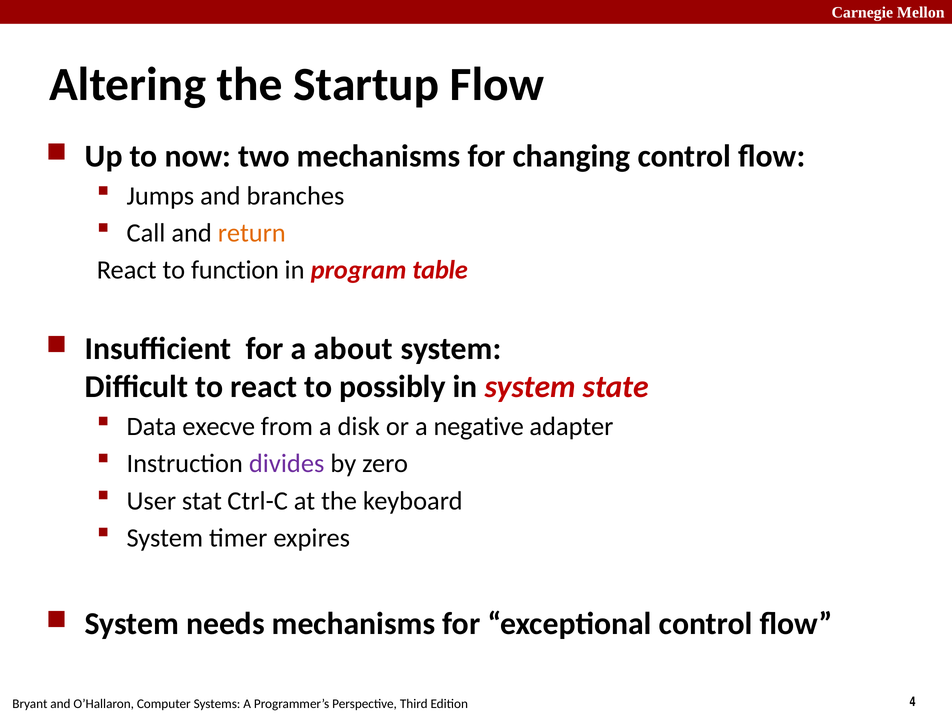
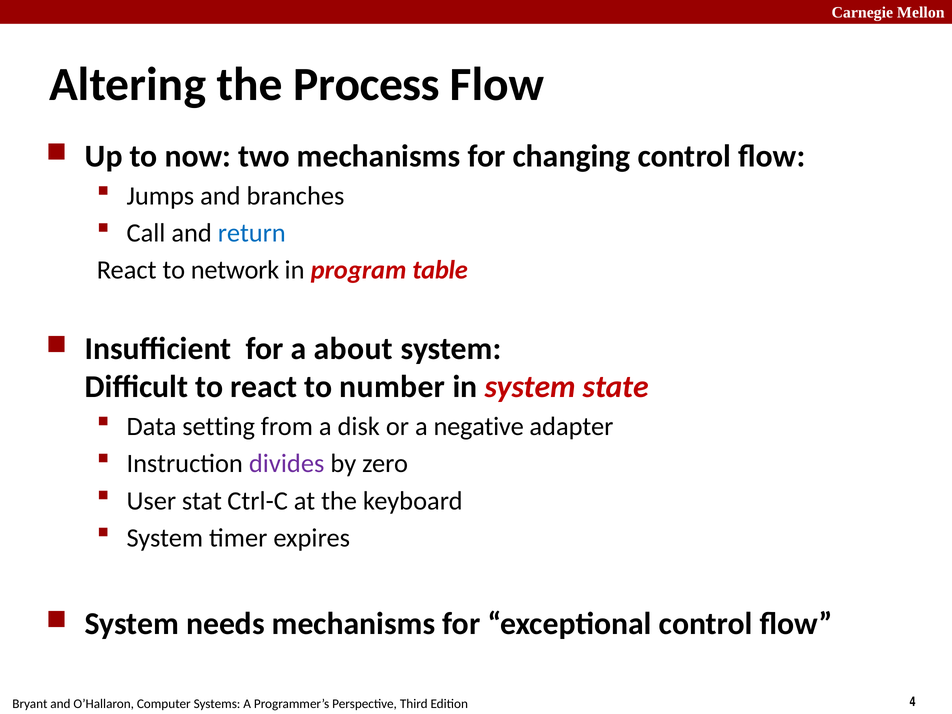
Startup: Startup -> Process
return colour: orange -> blue
function: function -> network
possibly: possibly -> number
execve: execve -> setting
